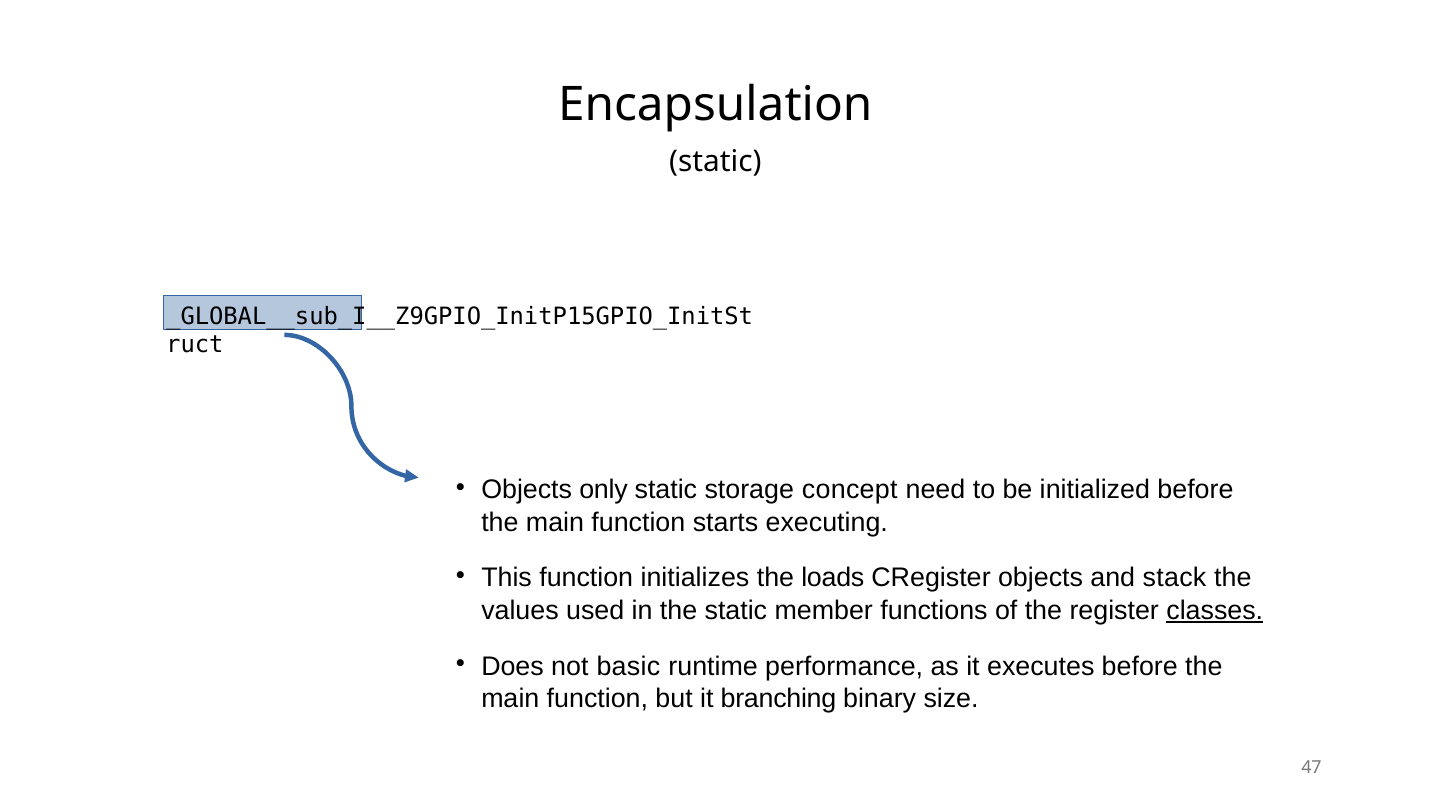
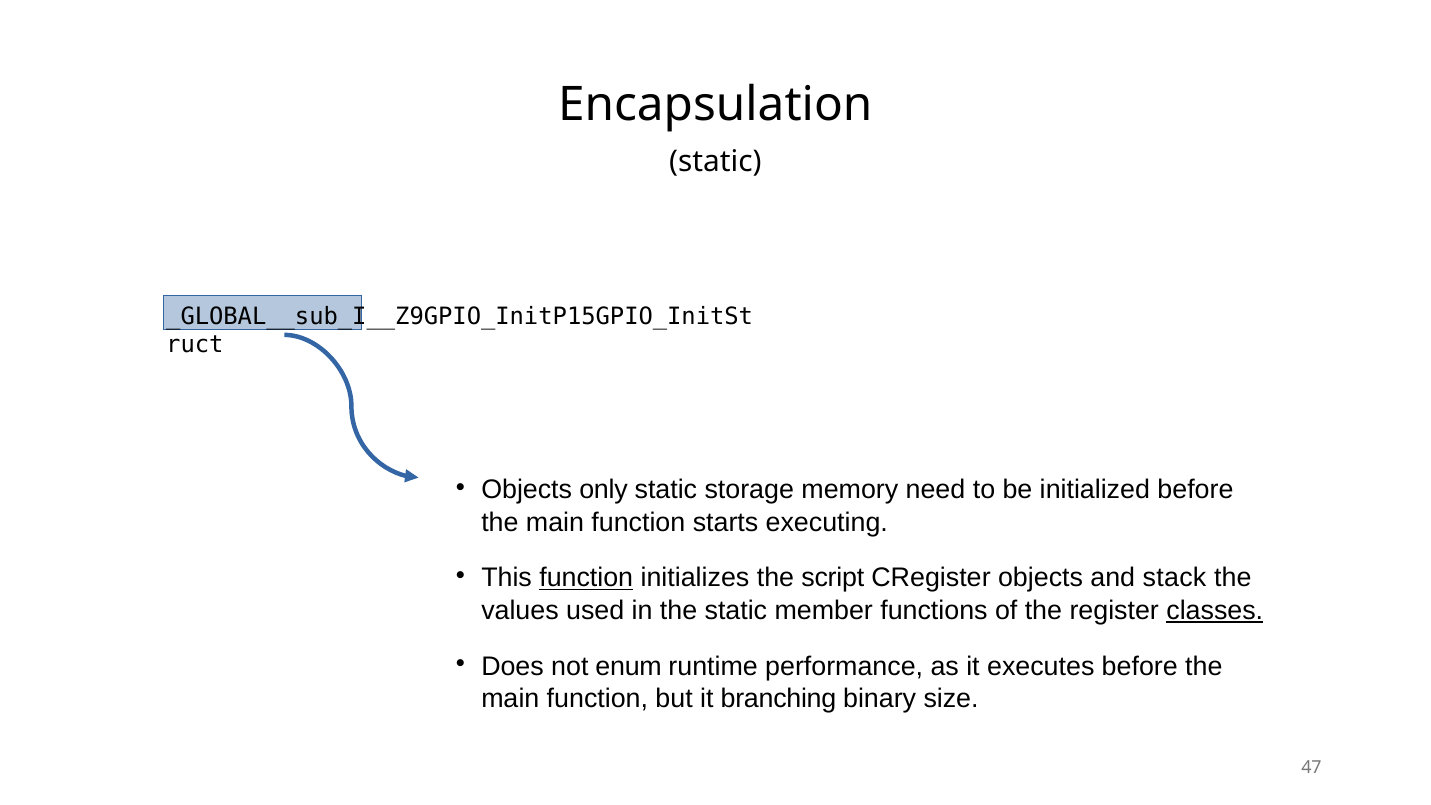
concept: concept -> memory
function at (586, 578) underline: none -> present
loads: loads -> script
basic: basic -> enum
